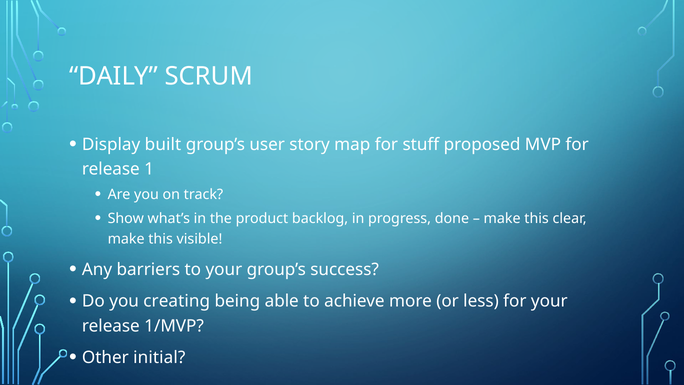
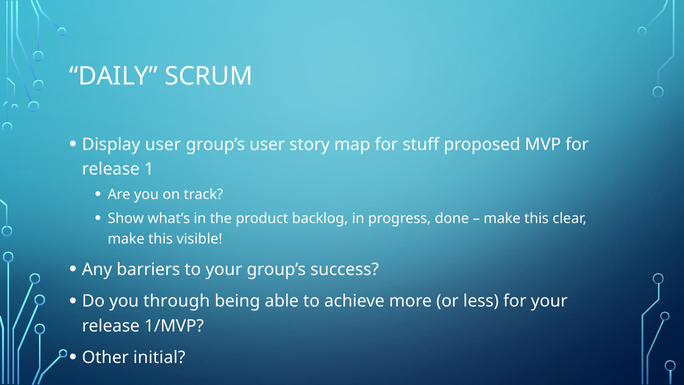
Display built: built -> user
creating: creating -> through
